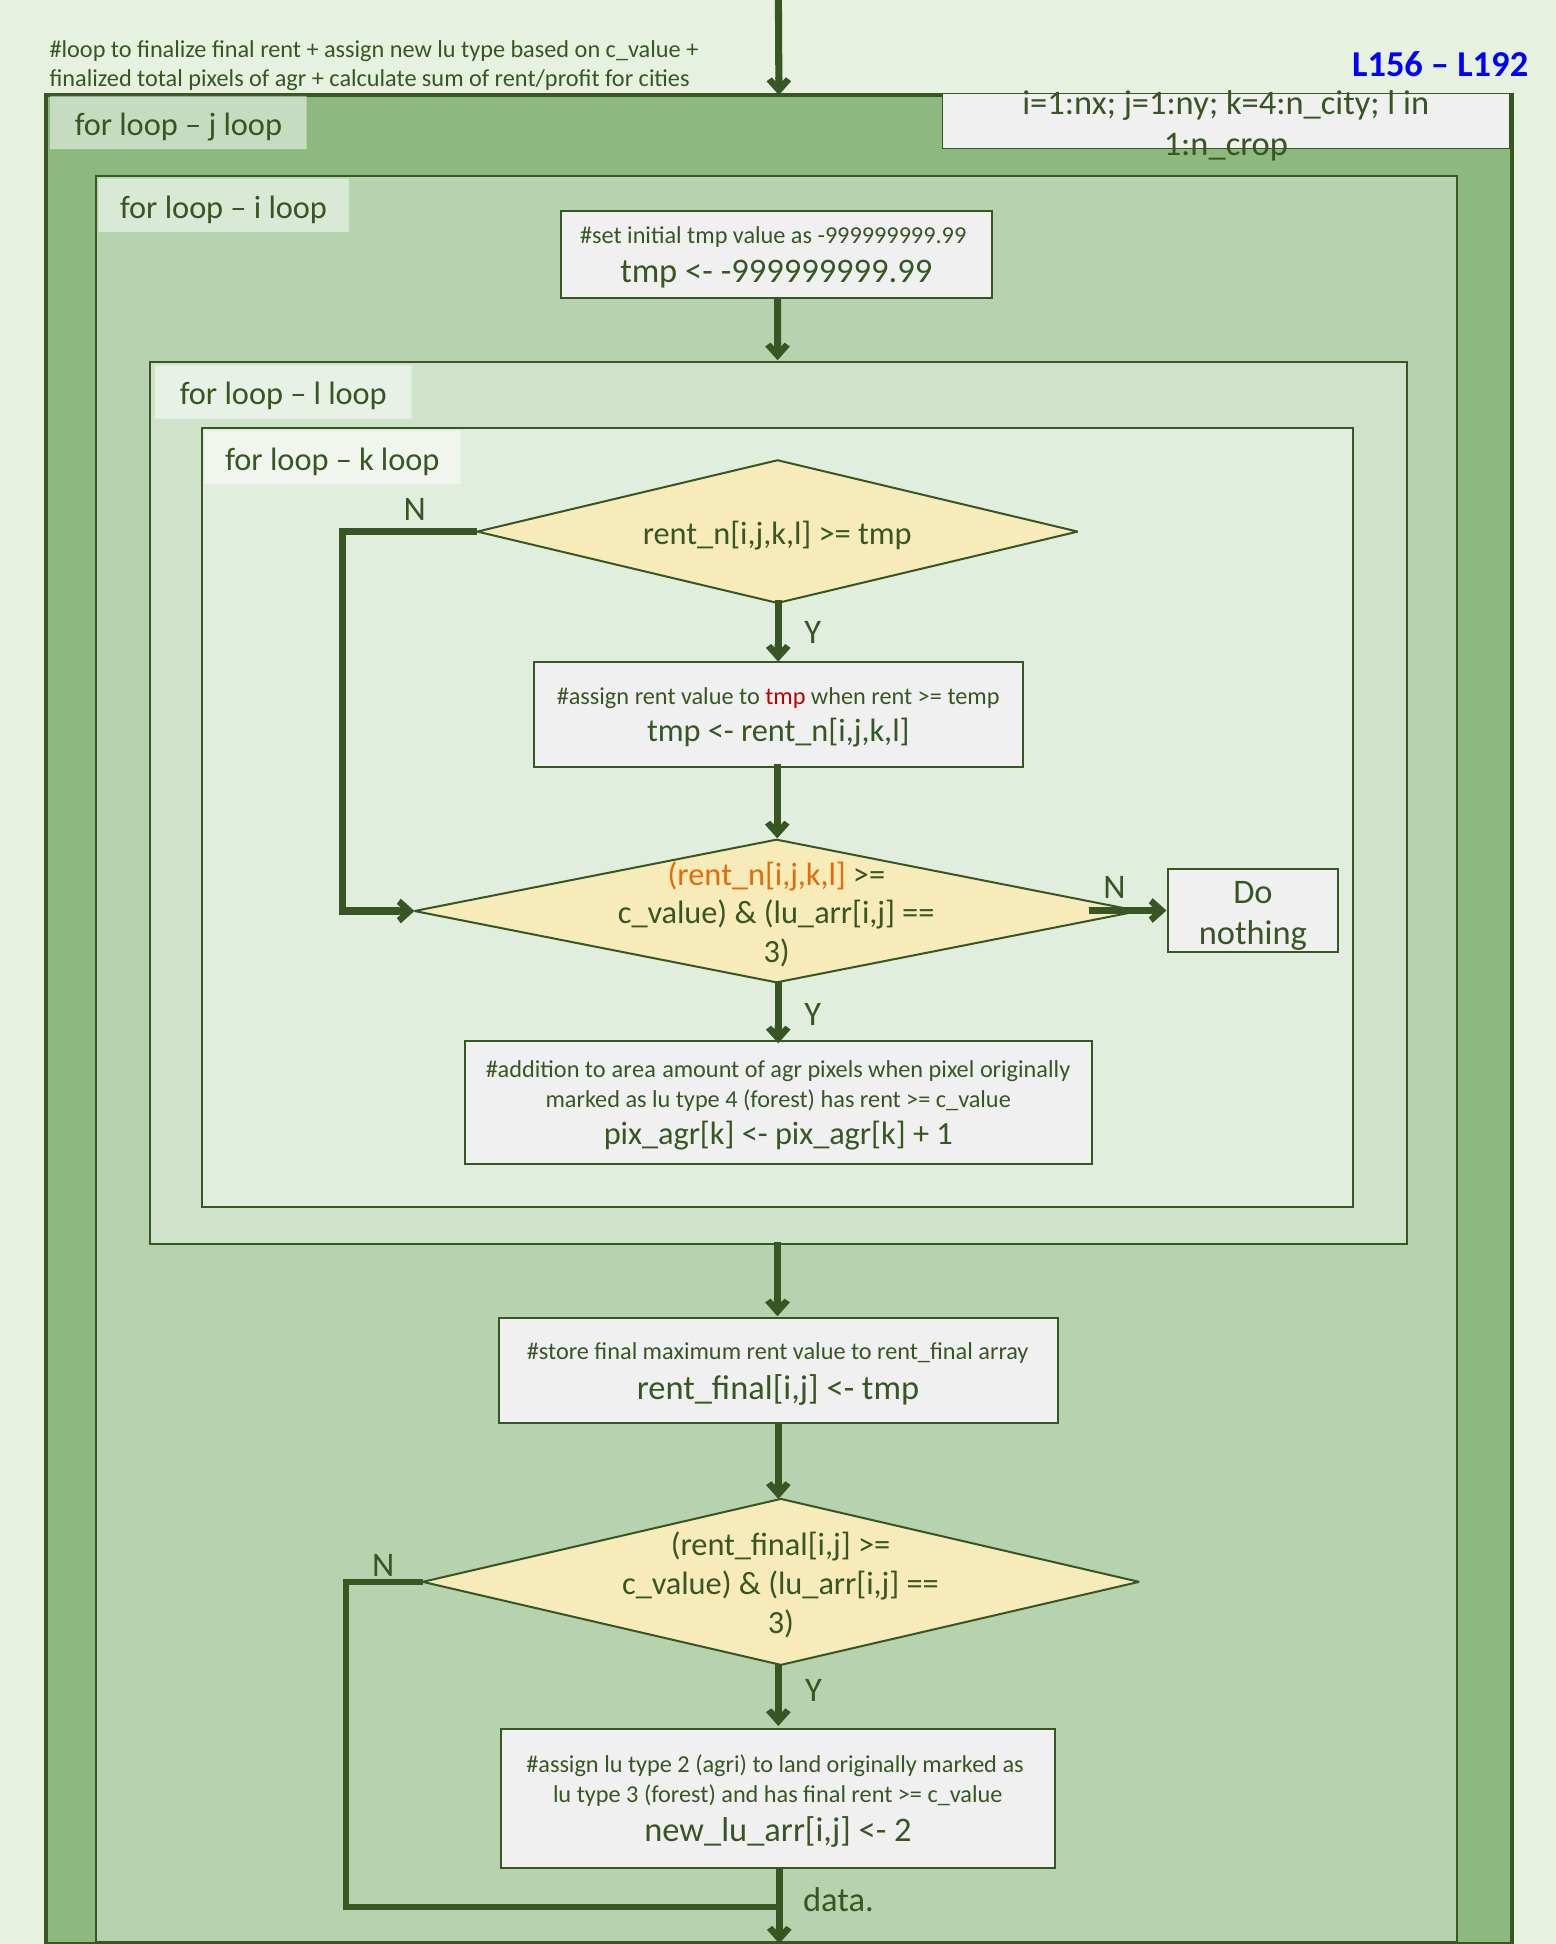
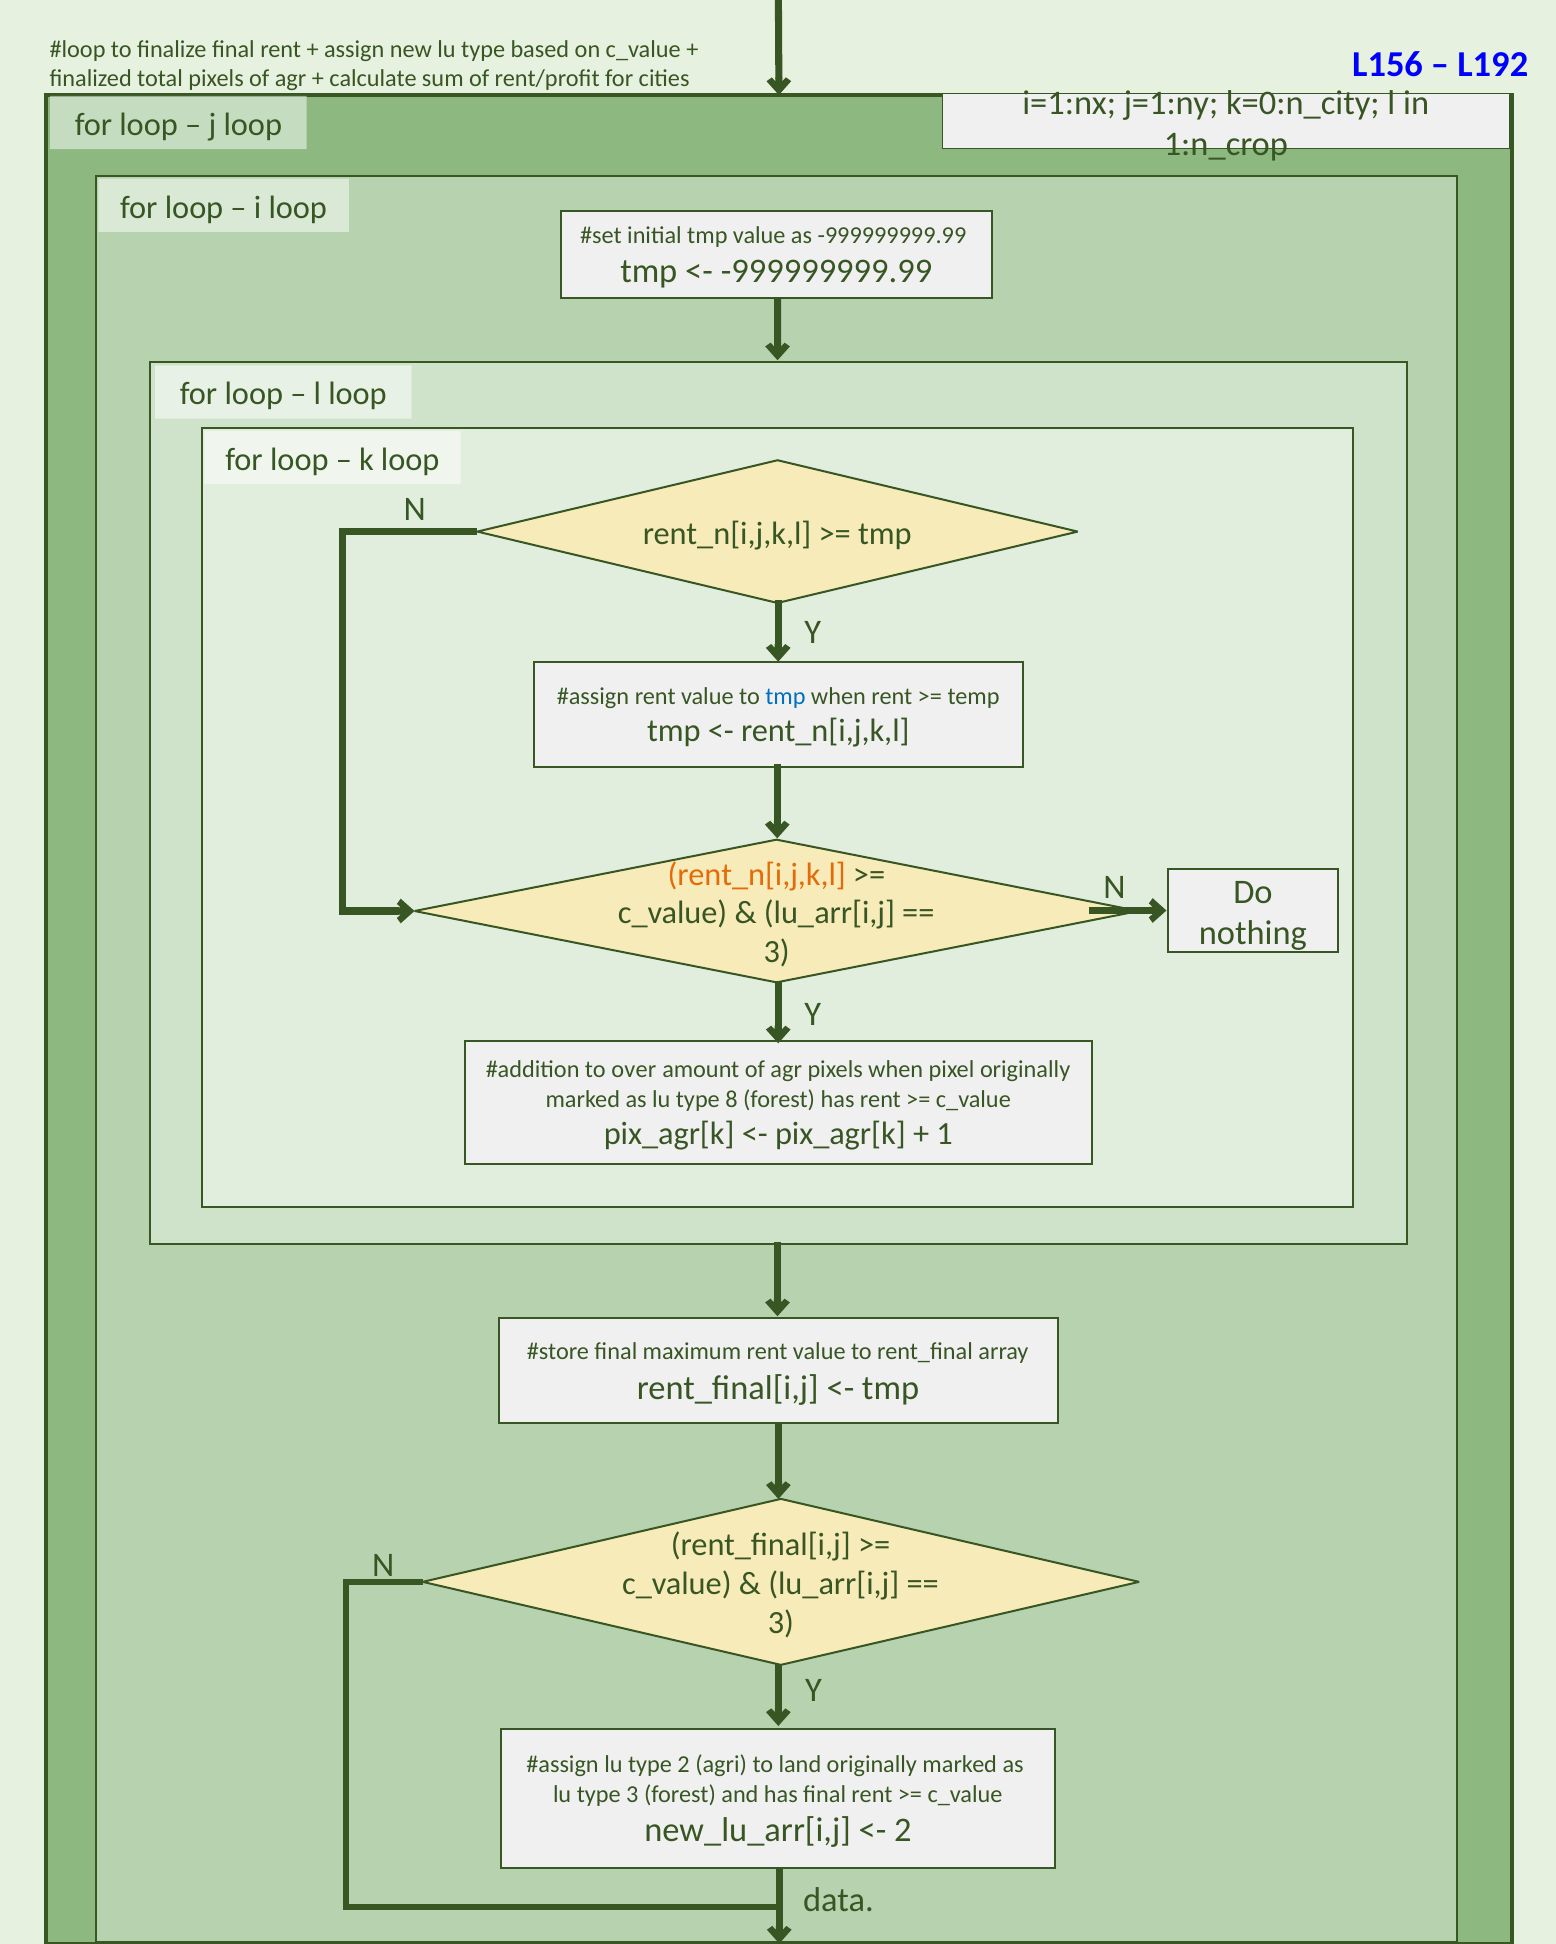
k=4:n_city: k=4:n_city -> k=0:n_city
tmp at (785, 697) colour: red -> blue
area: area -> over
4: 4 -> 8
